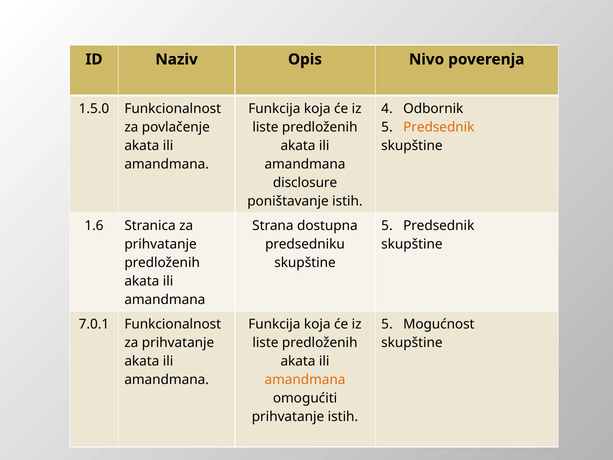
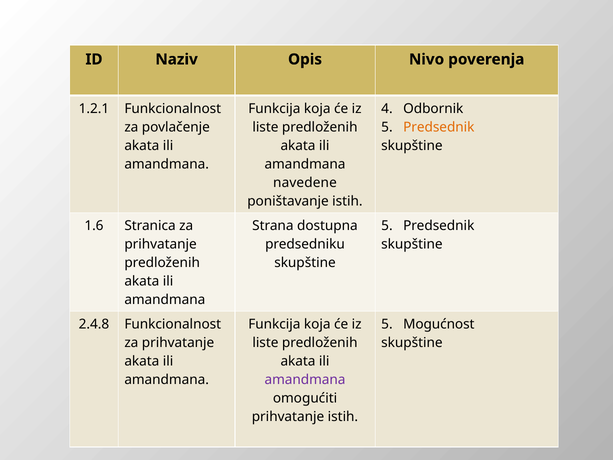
1.5.0: 1.5.0 -> 1.2.1
disclosure: disclosure -> navedene
7.0.1: 7.0.1 -> 2.4.8
amandmana at (305, 380) colour: orange -> purple
